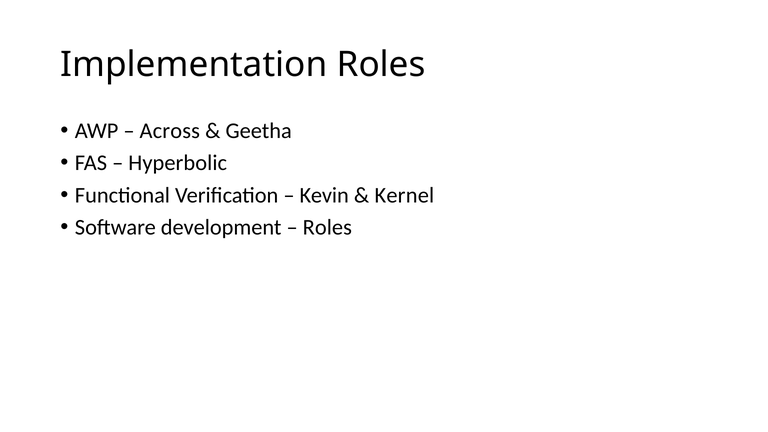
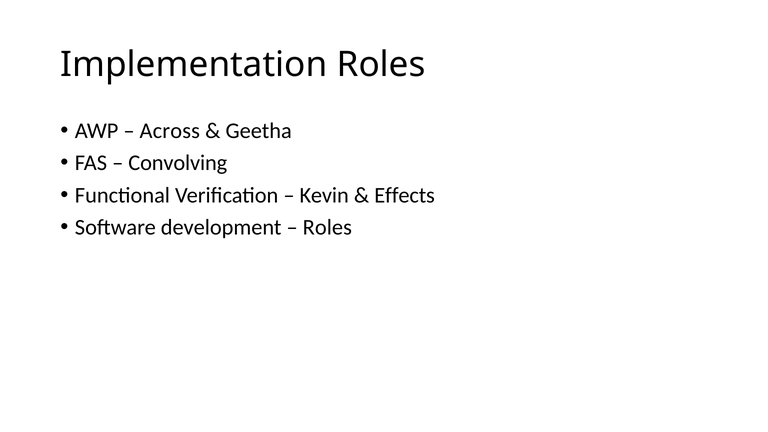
Hyperbolic: Hyperbolic -> Convolving
Kernel: Kernel -> Effects
